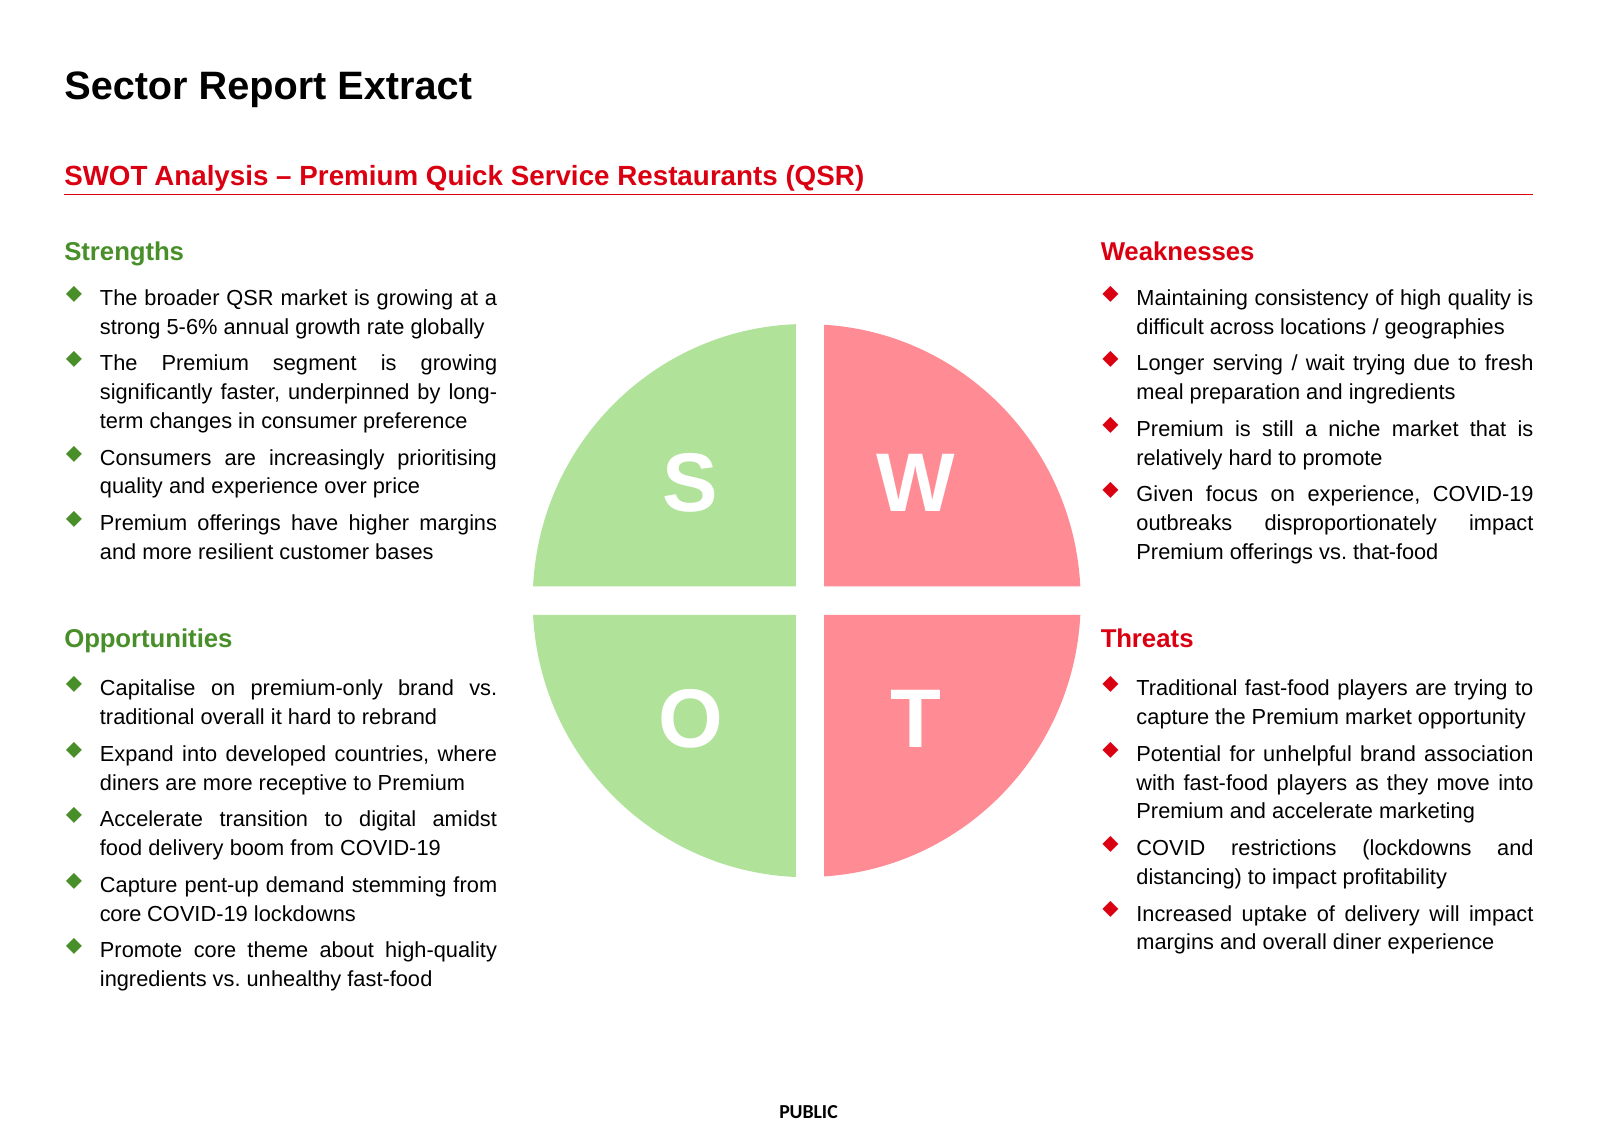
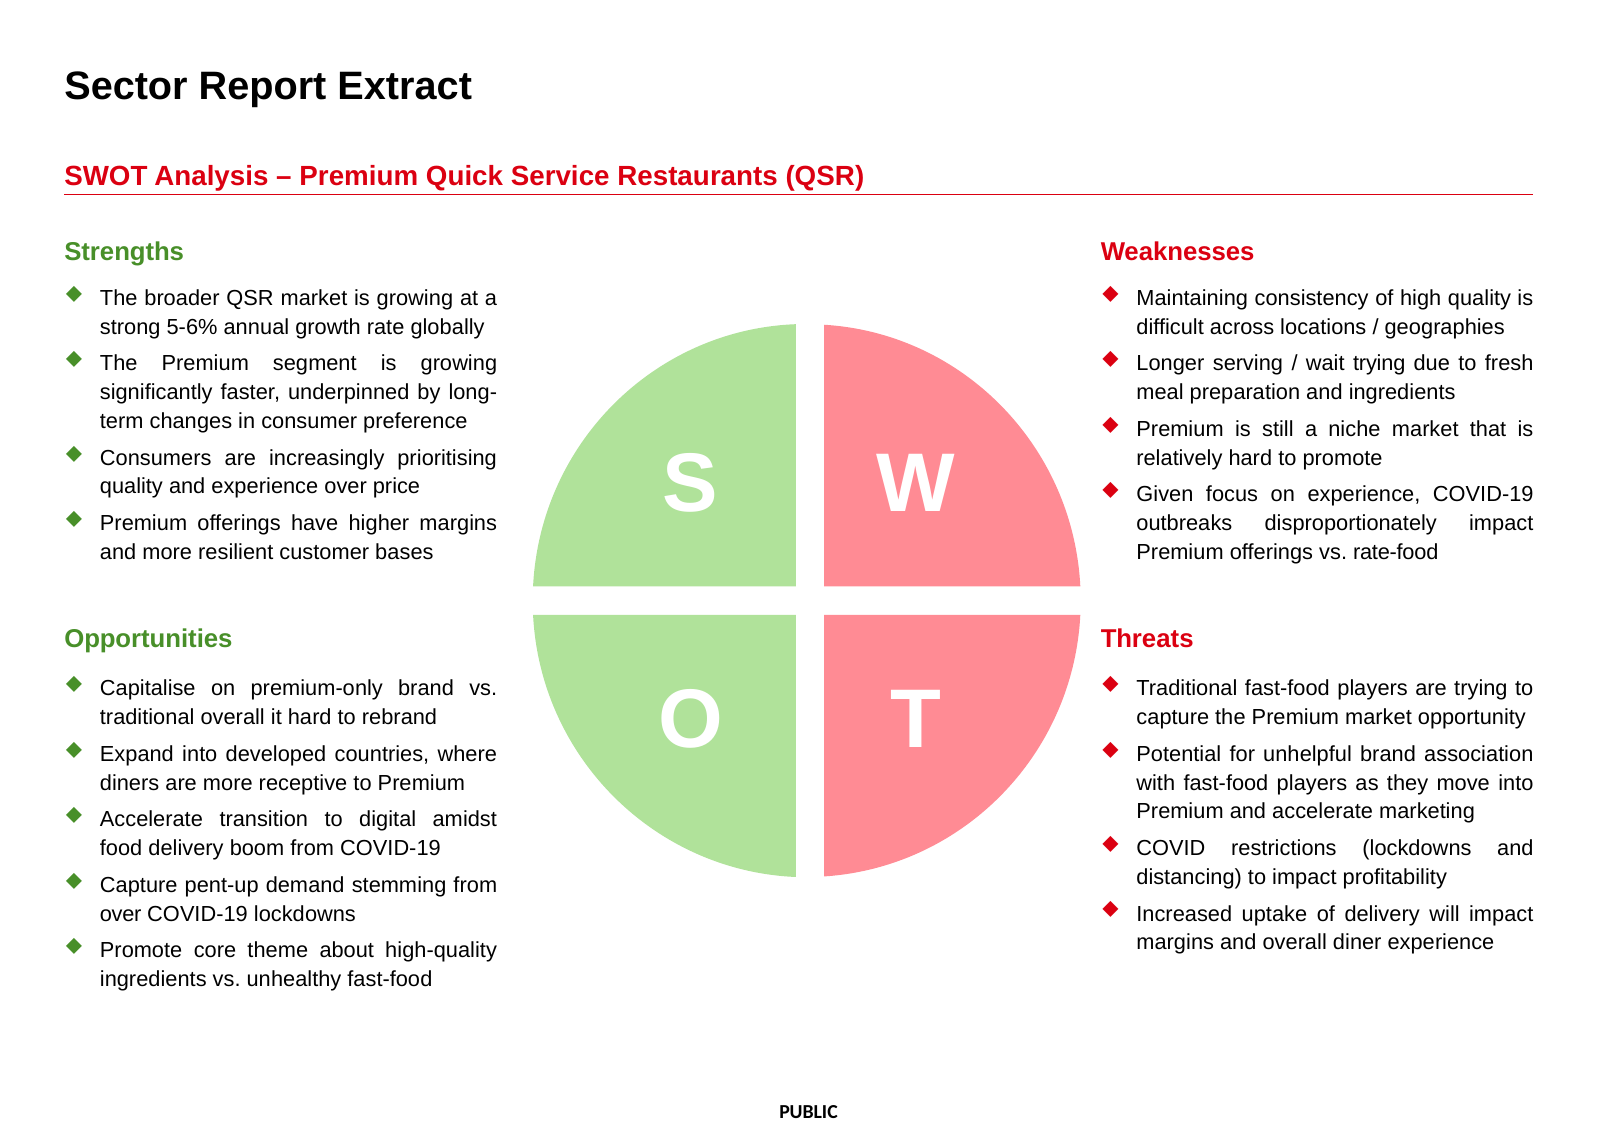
that-food: that-food -> rate-food
core at (121, 914): core -> over
